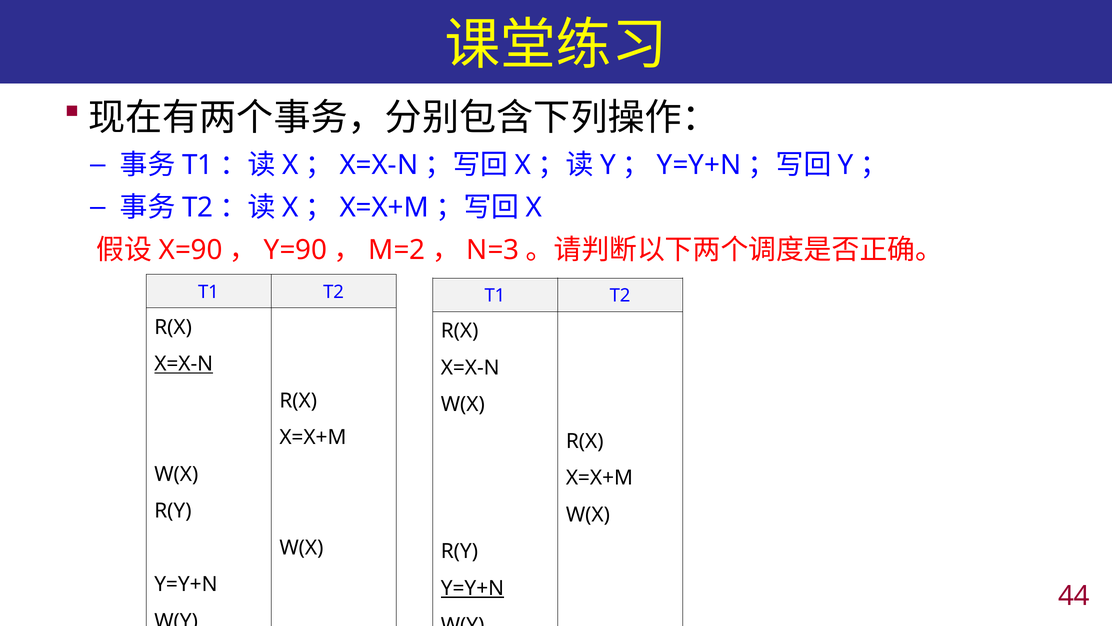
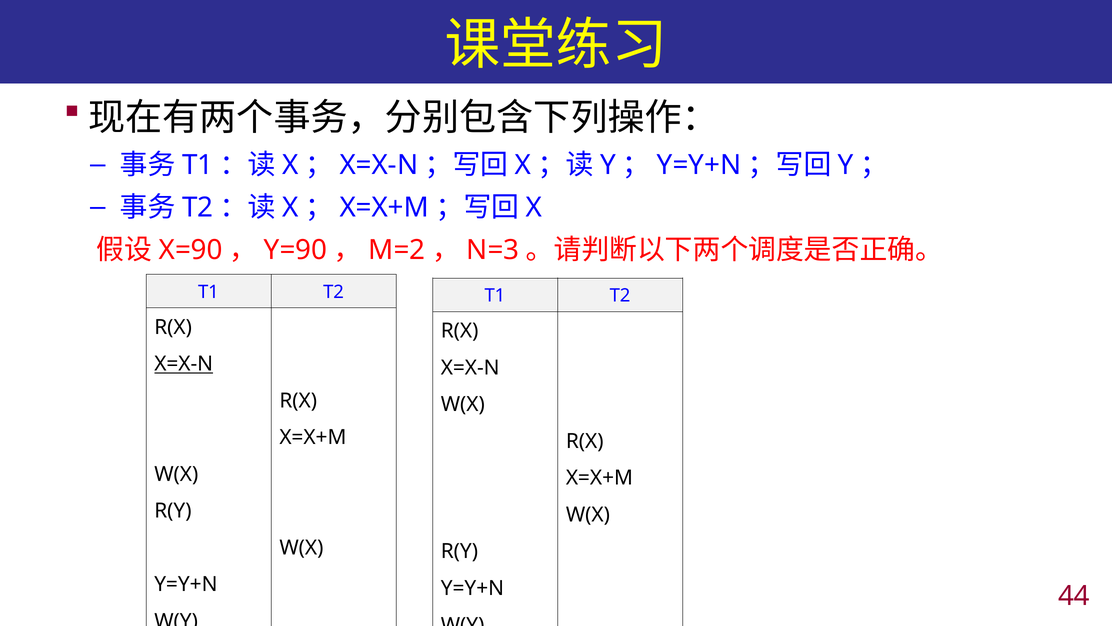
Y=Y+N at (472, 588) underline: present -> none
